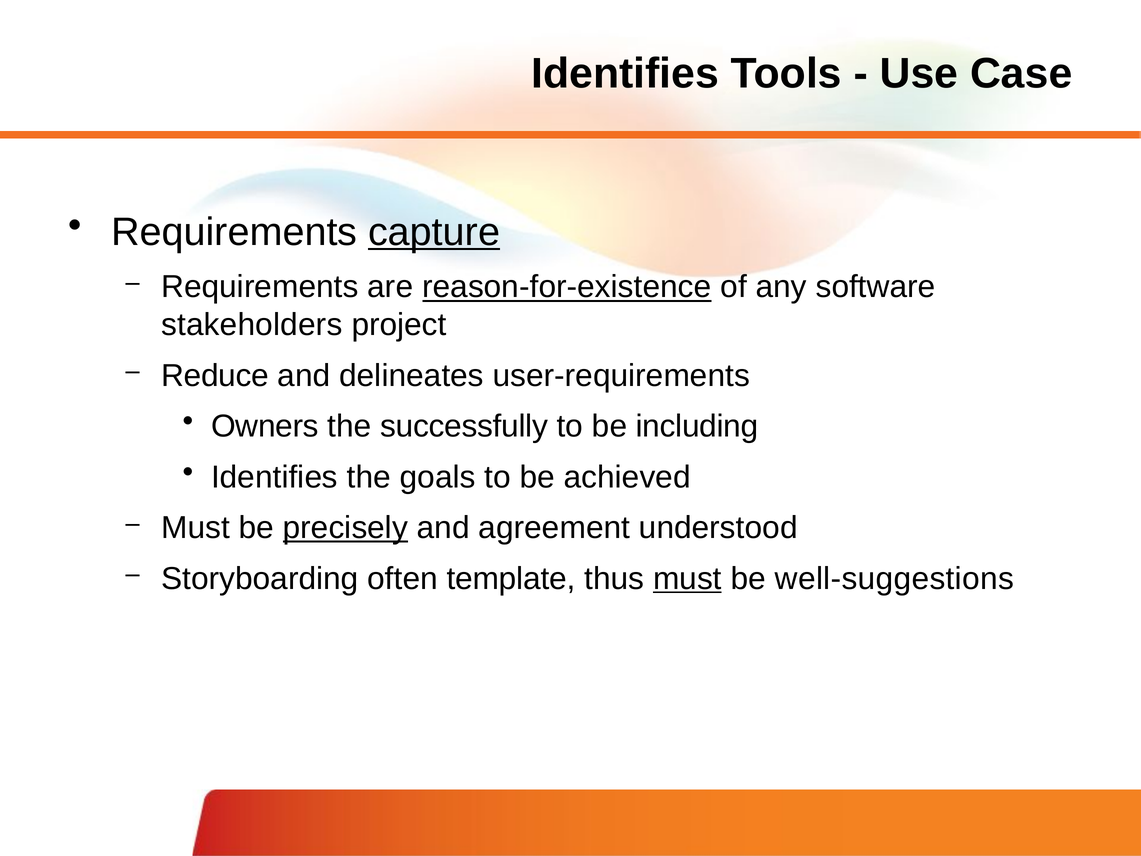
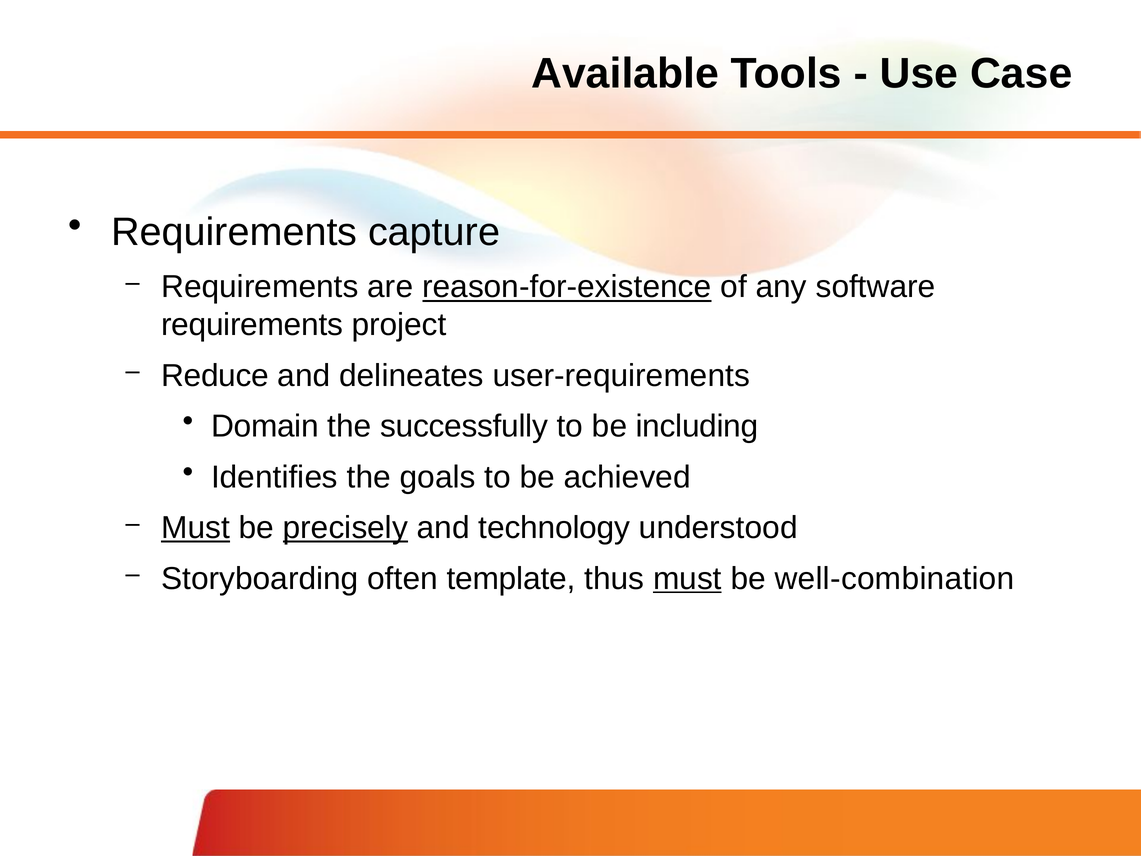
Identifies at (625, 74): Identifies -> Available
capture underline: present -> none
stakeholders at (252, 325): stakeholders -> requirements
Owners: Owners -> Domain
Must at (196, 528) underline: none -> present
agreement: agreement -> technology
well-suggestions: well-suggestions -> well-combination
